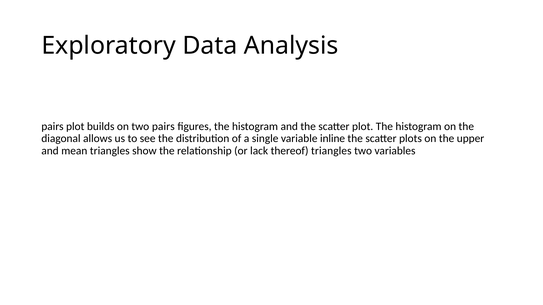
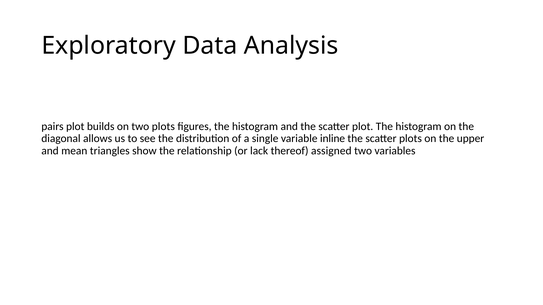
two pairs: pairs -> plots
thereof triangles: triangles -> assigned
